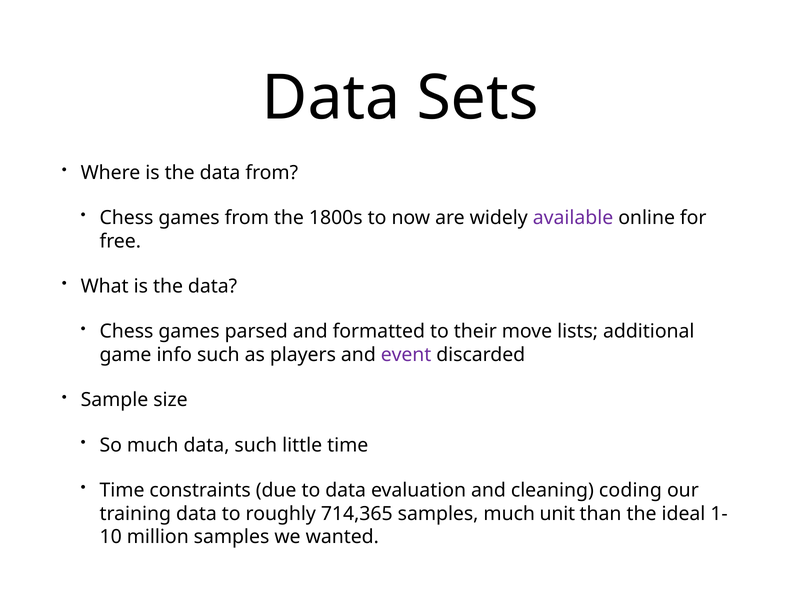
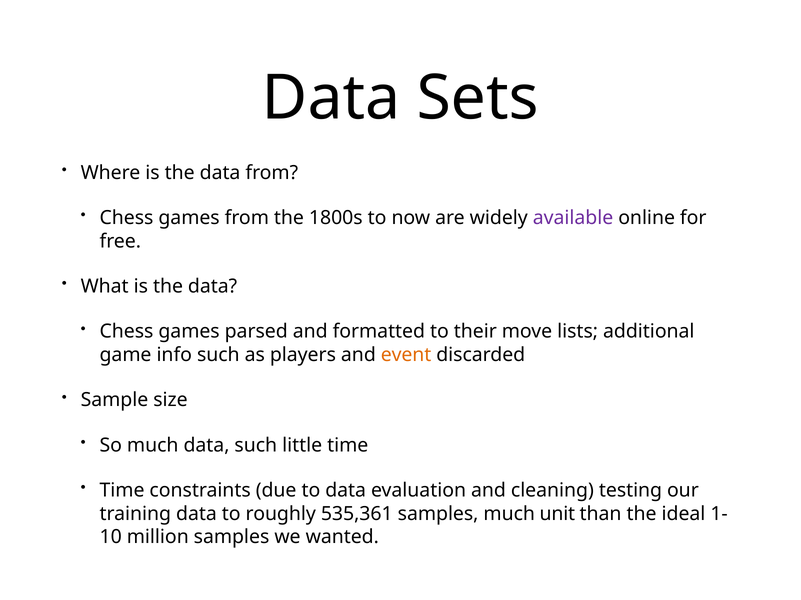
event colour: purple -> orange
coding: coding -> testing
714,365: 714,365 -> 535,361
